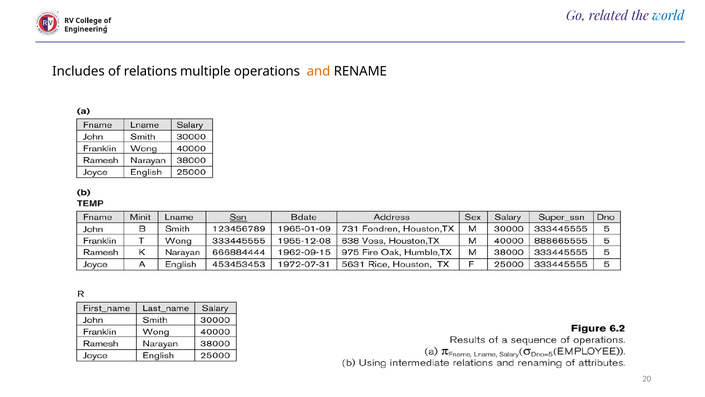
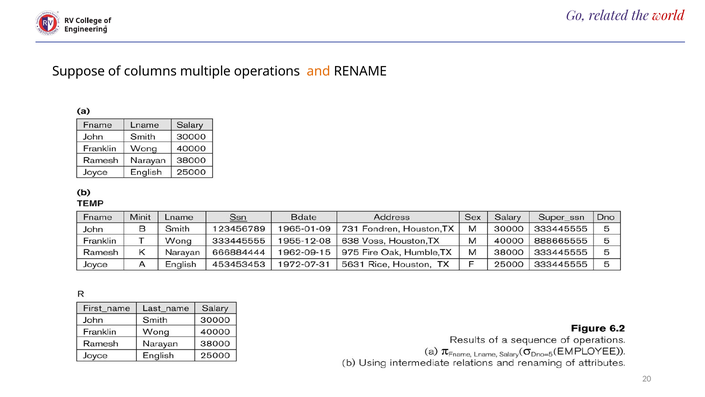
world colour: blue -> red
Includes: Includes -> Suppose
relations: relations -> columns
